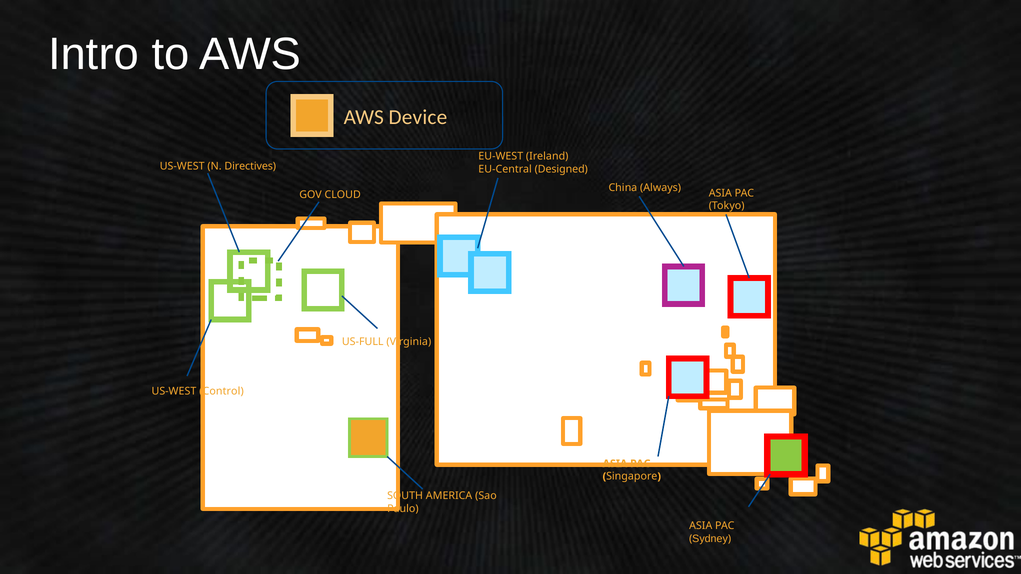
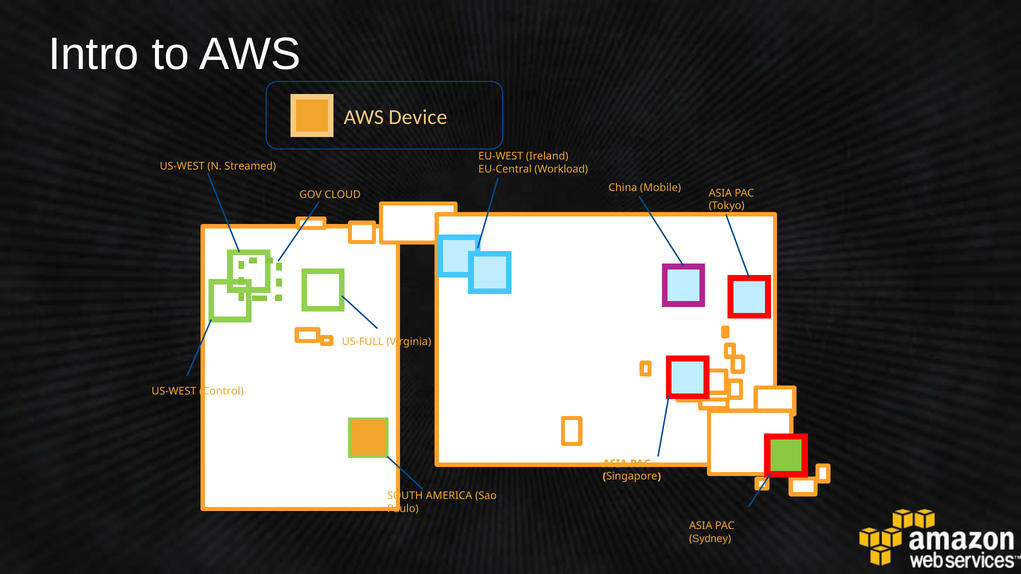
Directives: Directives -> Streamed
Designed: Designed -> Workload
Always: Always -> Mobile
